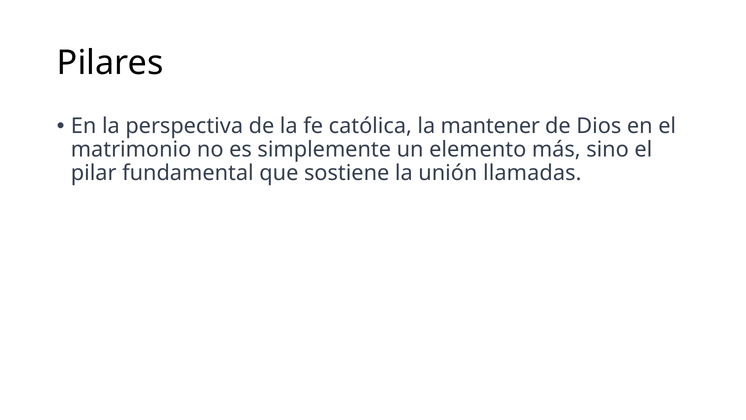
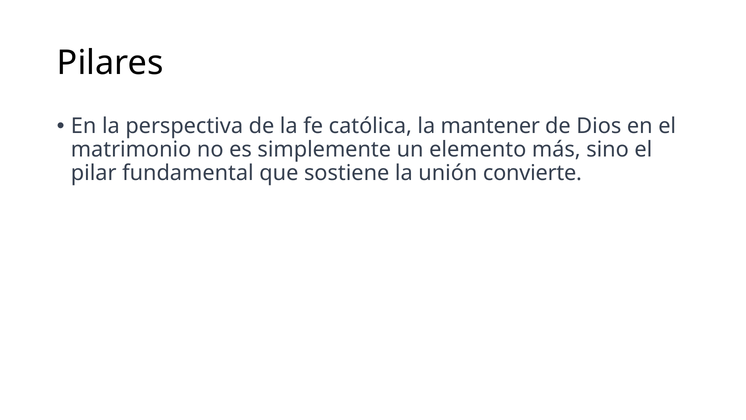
llamadas: llamadas -> convierte
